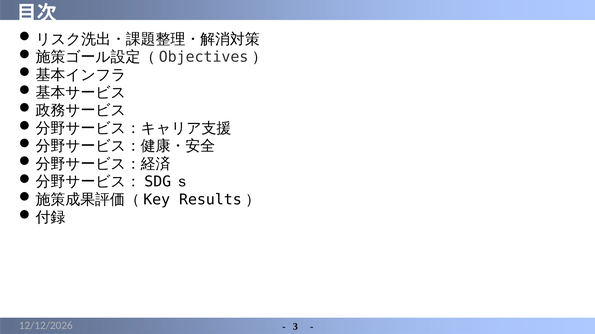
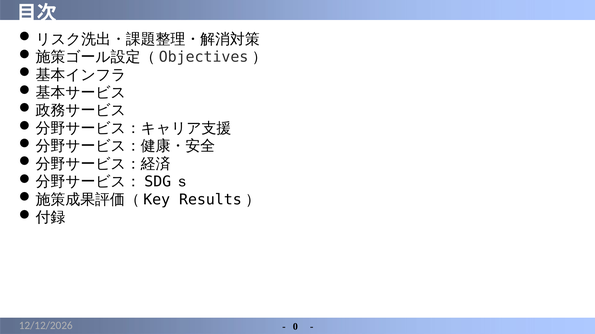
3: 3 -> 0
